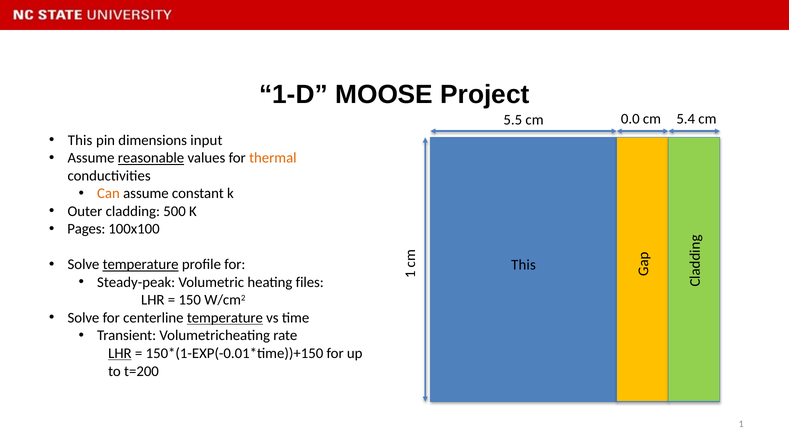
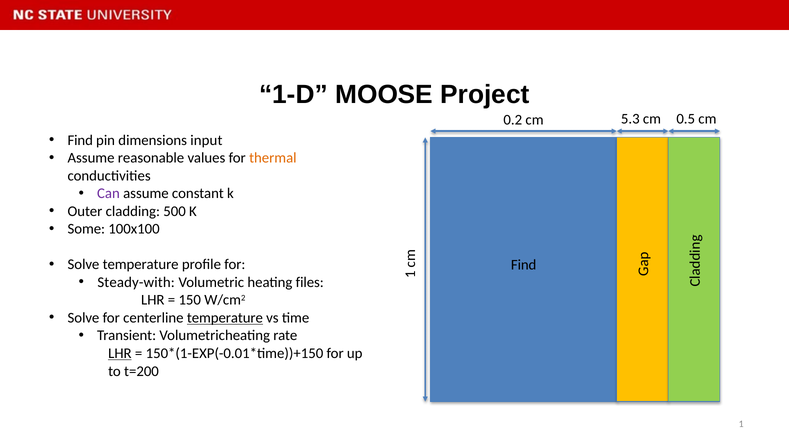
5.5: 5.5 -> 0.2
0.0: 0.0 -> 5.3
5.4: 5.4 -> 0.5
This at (80, 140): This -> Find
reasonable underline: present -> none
Can colour: orange -> purple
Pages: Pages -> Some
temperature at (141, 264) underline: present -> none
This at (524, 265): This -> Find
Steady-peak: Steady-peak -> Steady-with
